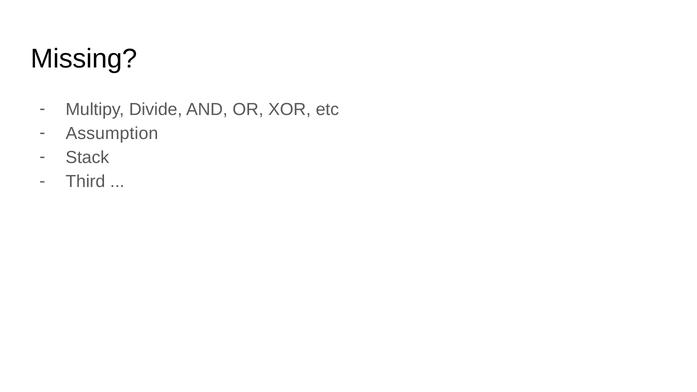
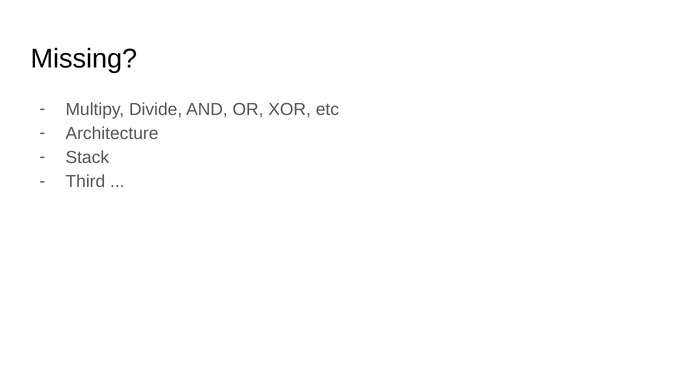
Assumption: Assumption -> Architecture
